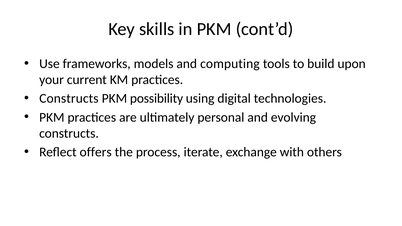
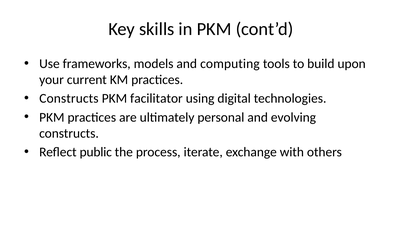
possibility: possibility -> facilitator
offers: offers -> public
